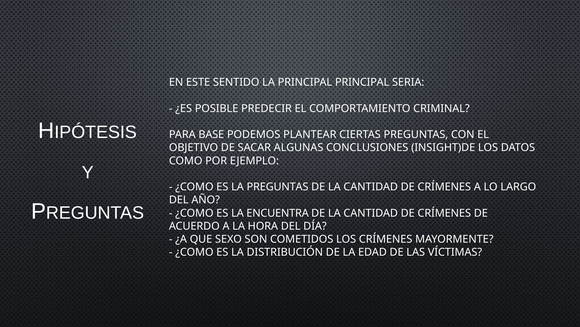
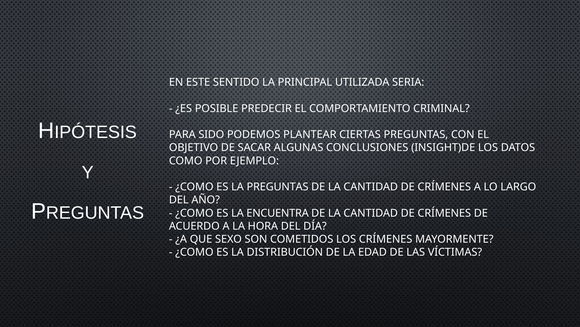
PRINCIPAL PRINCIPAL: PRINCIPAL -> UTILIZADA
BASE: BASE -> SIDO
